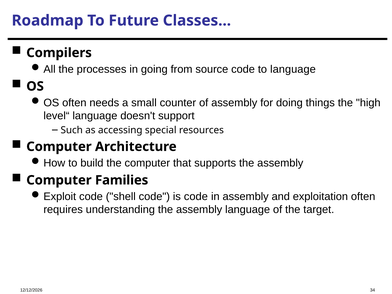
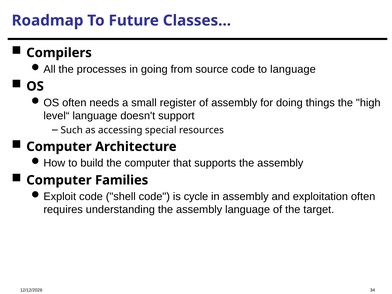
counter: counter -> register
is code: code -> cycle
